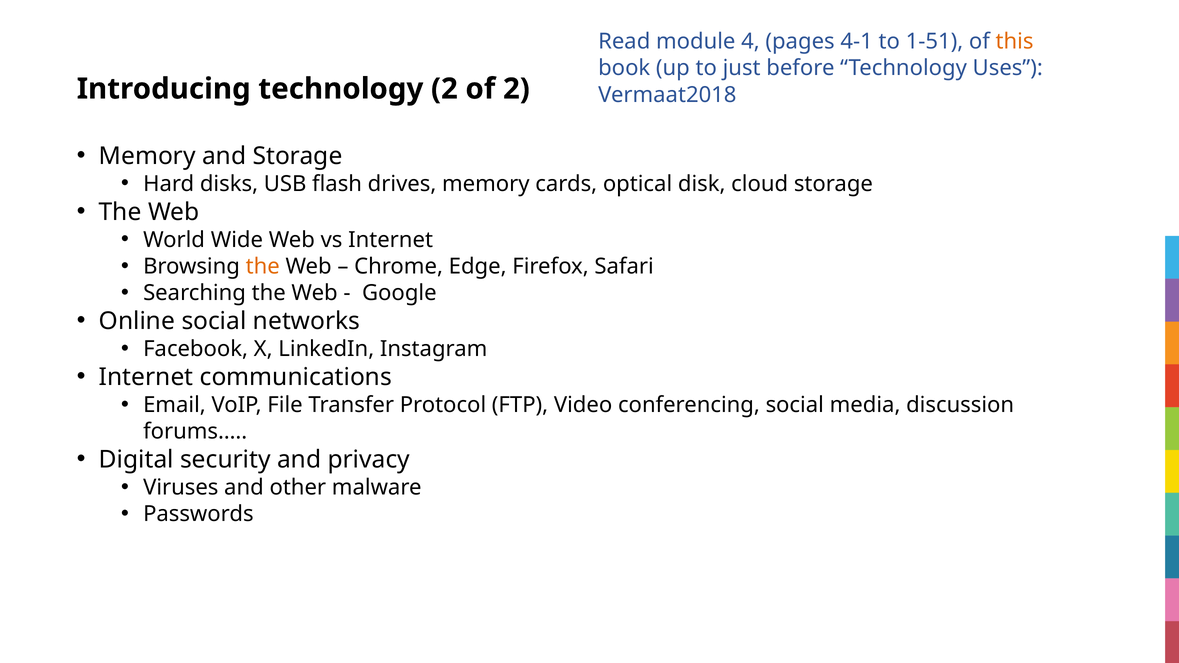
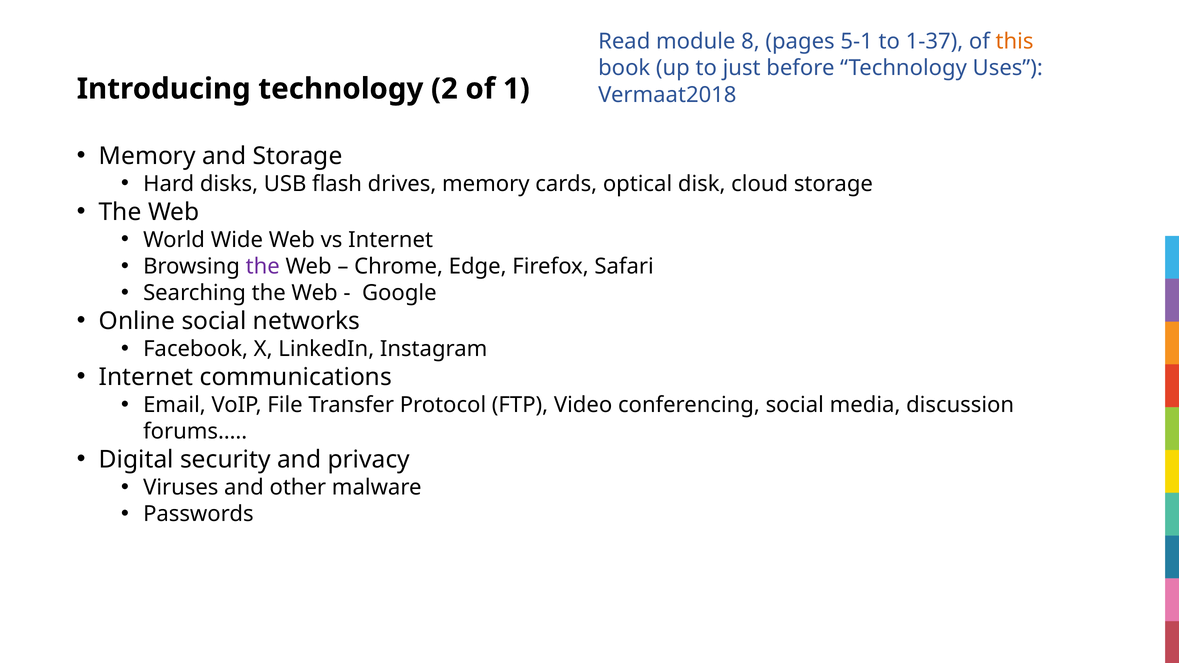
4: 4 -> 8
4-1: 4-1 -> 5-1
1-51: 1-51 -> 1-37
of 2: 2 -> 1
the at (263, 266) colour: orange -> purple
